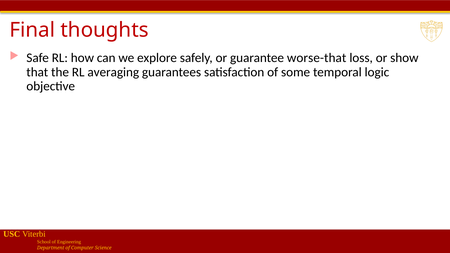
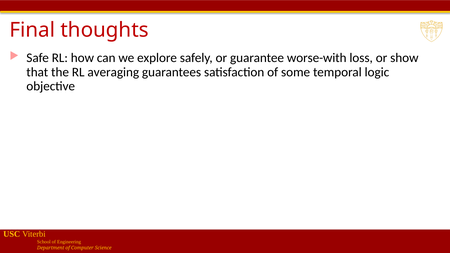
worse-that: worse-that -> worse-with
